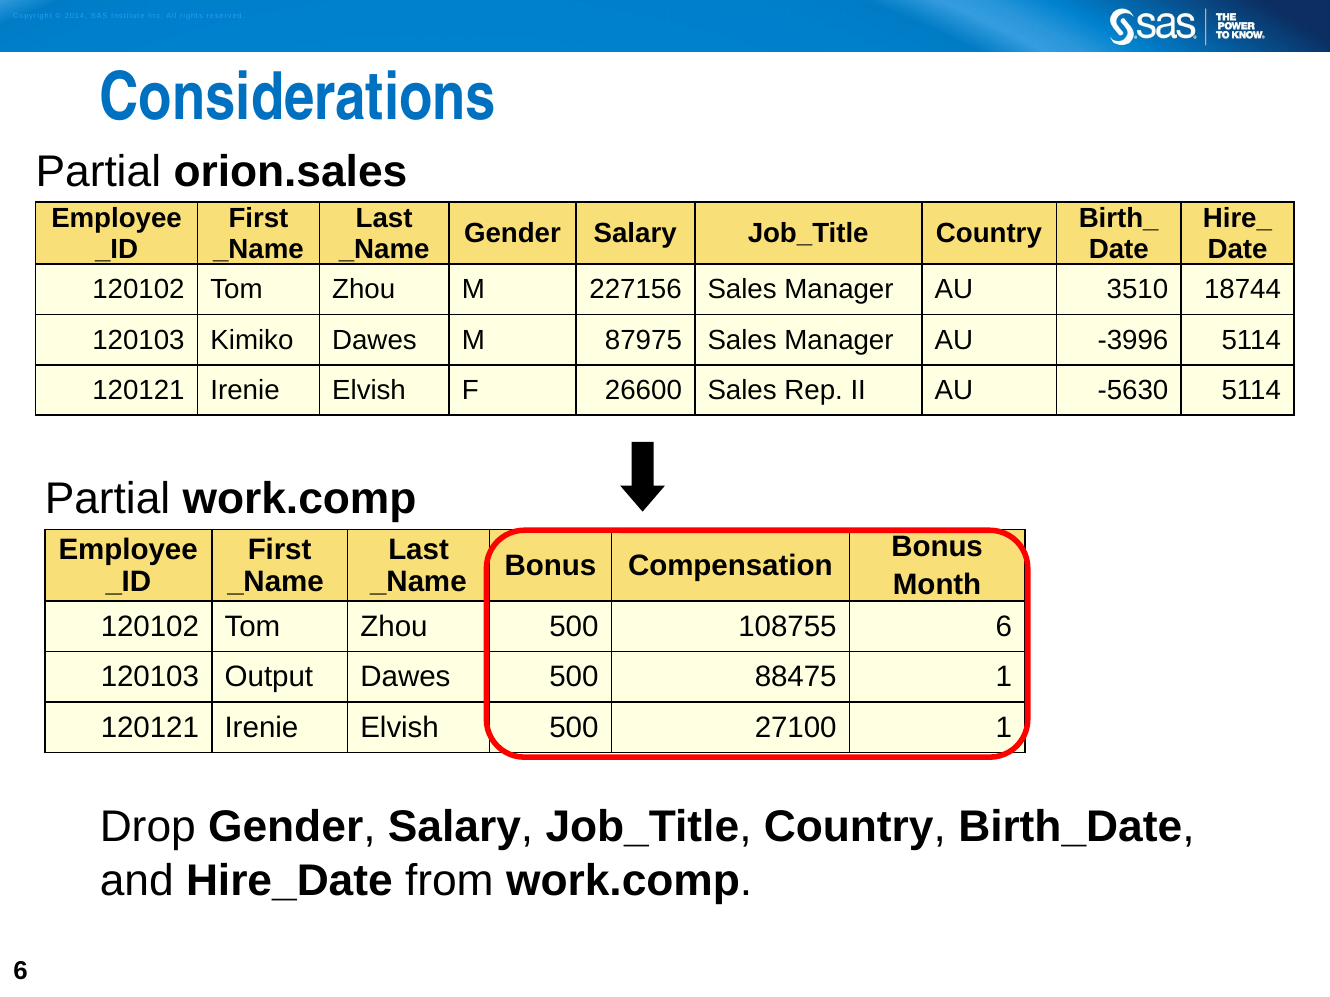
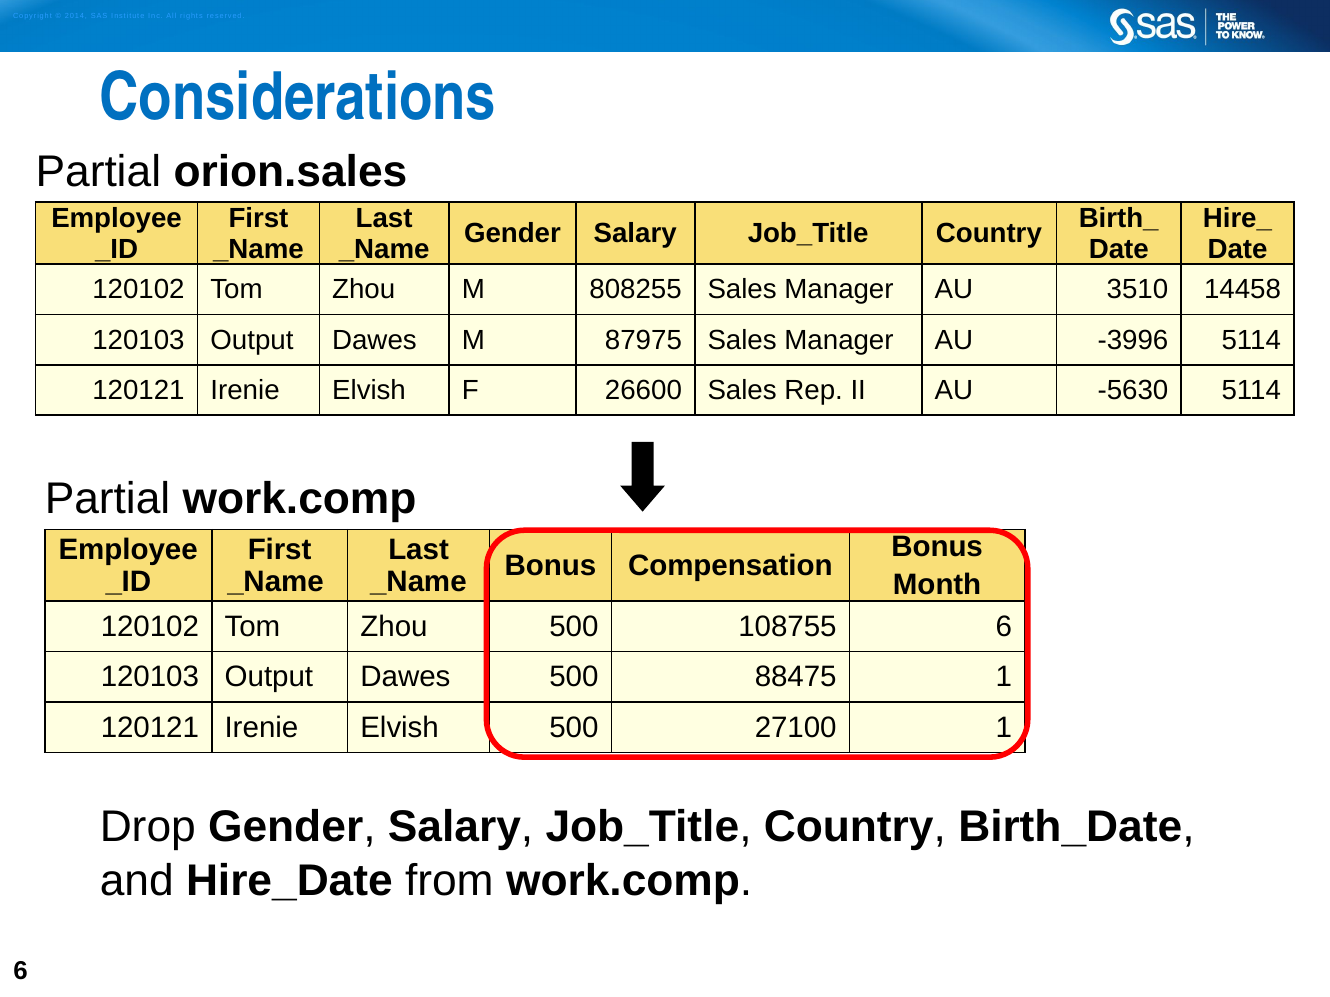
227156: 227156 -> 808255
18744: 18744 -> 14458
Kimiko at (252, 340): Kimiko -> Output
